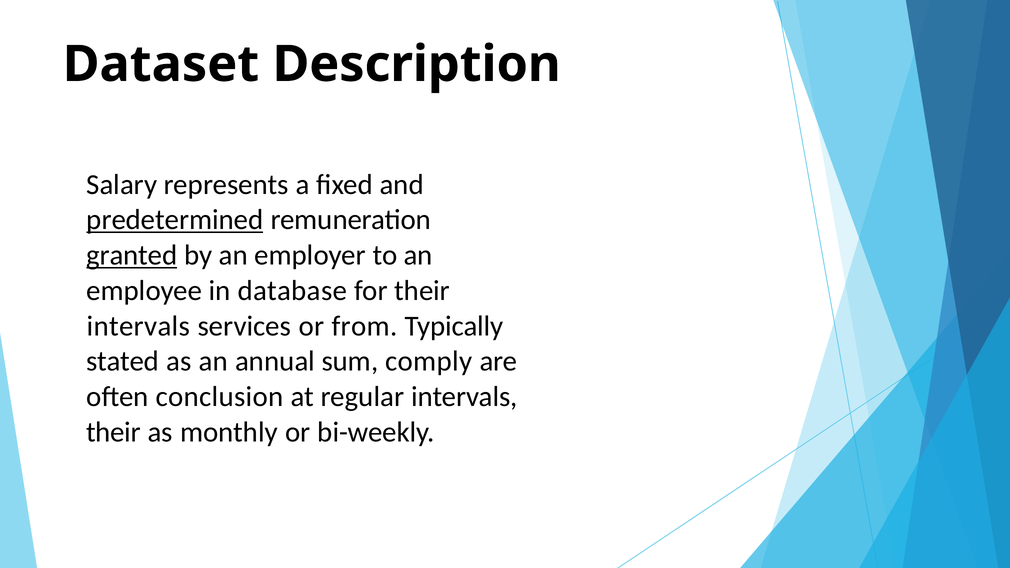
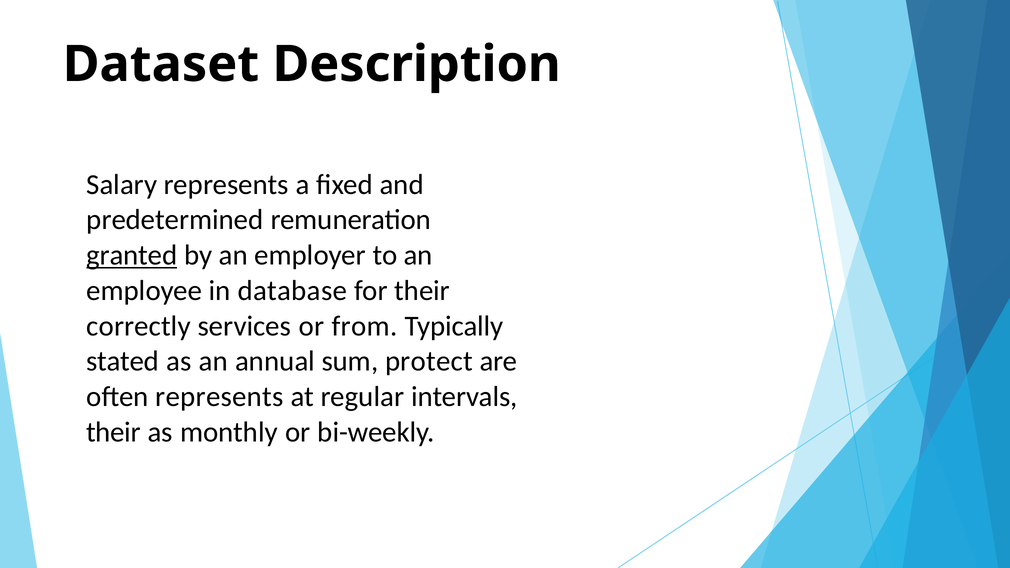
predetermined underline: present -> none
intervals at (138, 326): intervals -> correctly
comply: comply -> protect
often conclusion: conclusion -> represents
